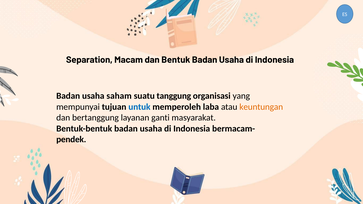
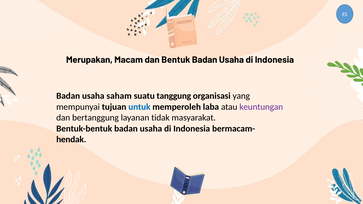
Separation: Separation -> Merupakan
keuntungan colour: orange -> purple
ganti: ganti -> tidak
pendek: pendek -> hendak
